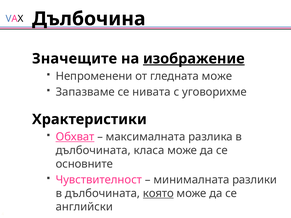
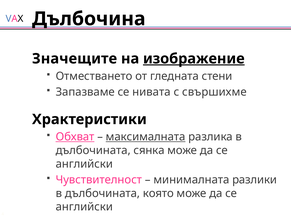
Непроменени: Непроменени -> Отместването
гледната може: може -> стени
уговорихме: уговорихме -> свършихме
максималната underline: none -> present
класа: класа -> сянка
основните at (84, 164): основните -> английски
която underline: present -> none
